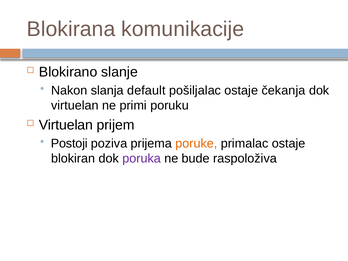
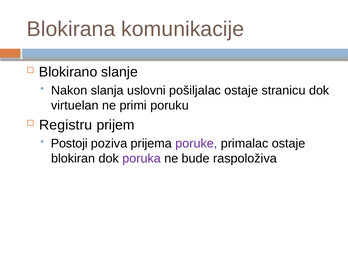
default: default -> uslovni
čekanja: čekanja -> stranicu
Virtuelan at (66, 125): Virtuelan -> Registru
poruke colour: orange -> purple
